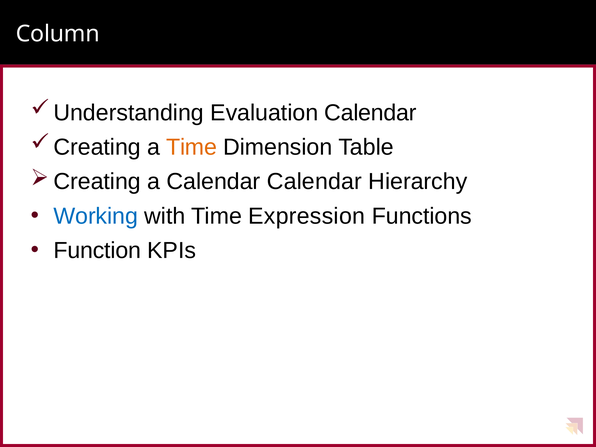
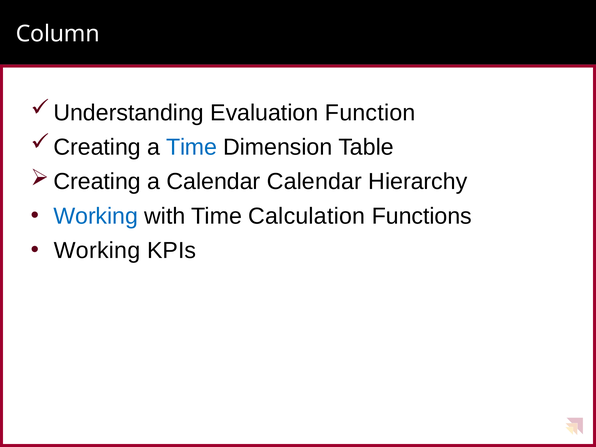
Evaluation Calendar: Calendar -> Function
Time at (192, 147) colour: orange -> blue
Expression: Expression -> Calculation
Function at (97, 250): Function -> Working
